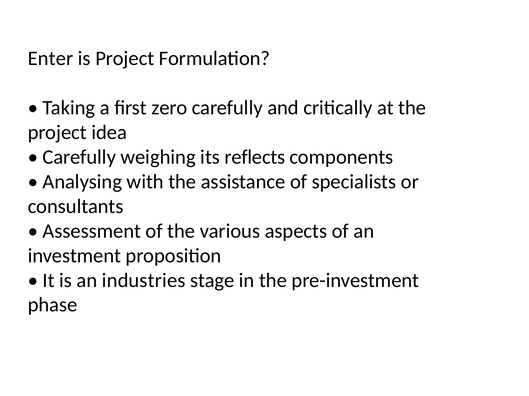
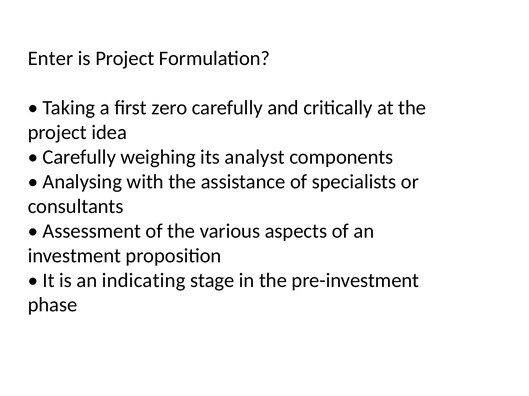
reflects: reflects -> analyst
industries: industries -> indicating
